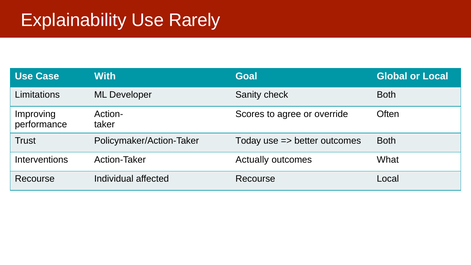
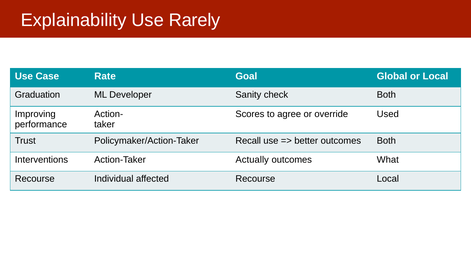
With: With -> Rate
Limitations: Limitations -> Graduation
Often: Often -> Used
Today: Today -> Recall
